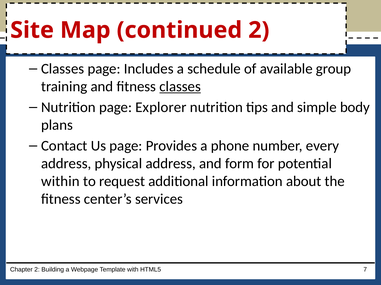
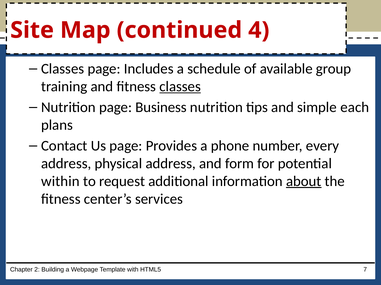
continued 2: 2 -> 4
Explorer: Explorer -> Business
body: body -> each
about underline: none -> present
